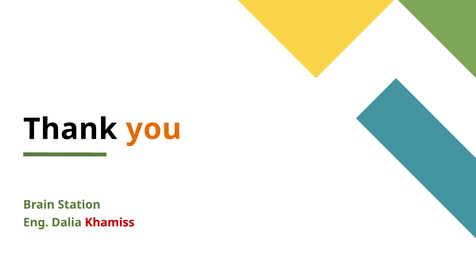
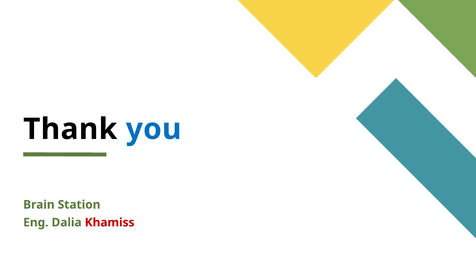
you colour: orange -> blue
